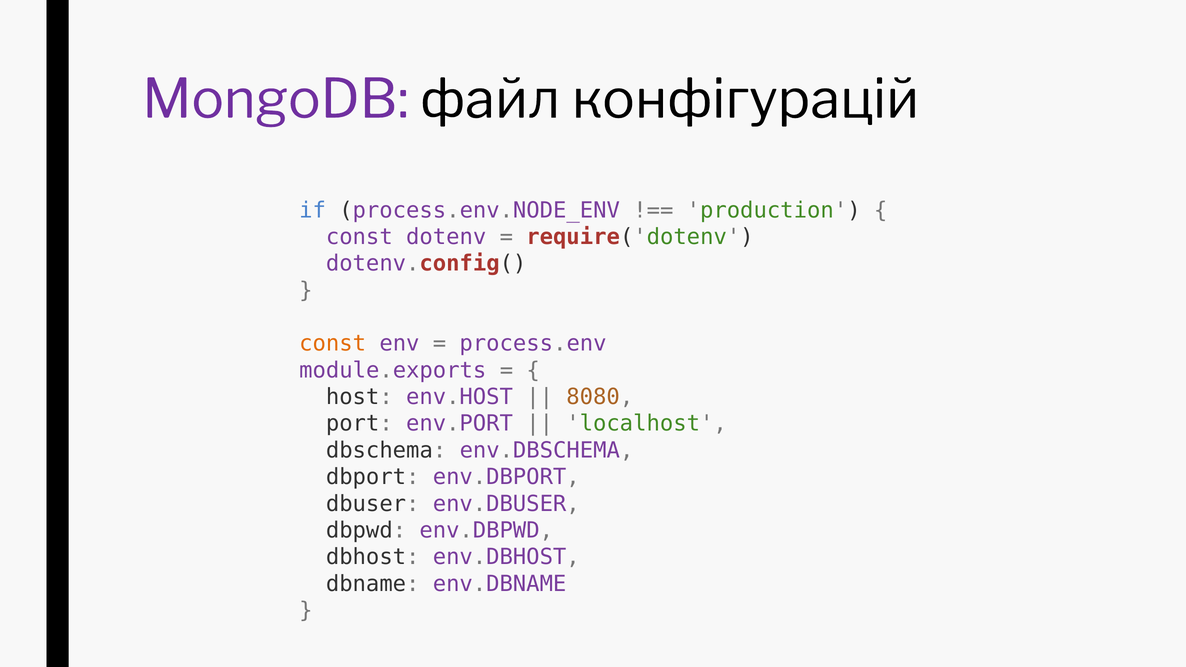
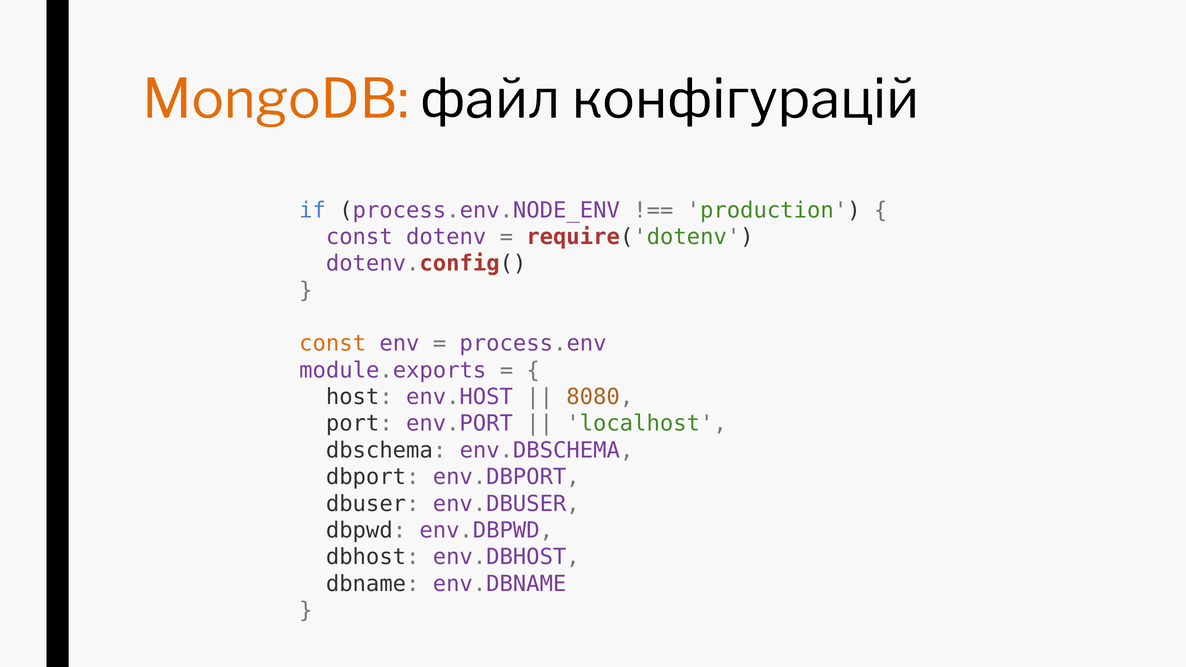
MongoDB colour: purple -> orange
